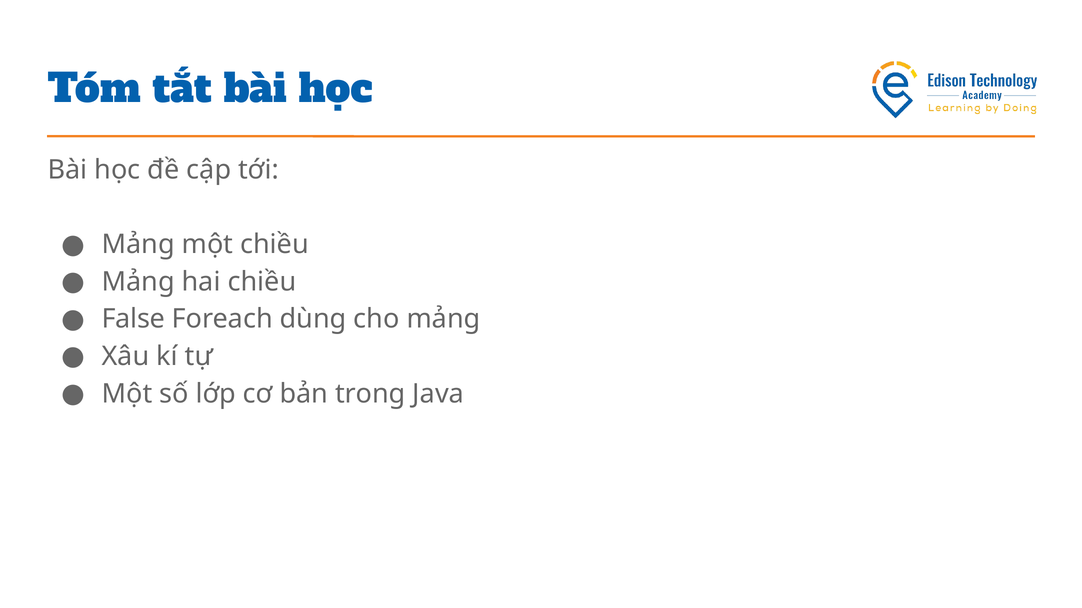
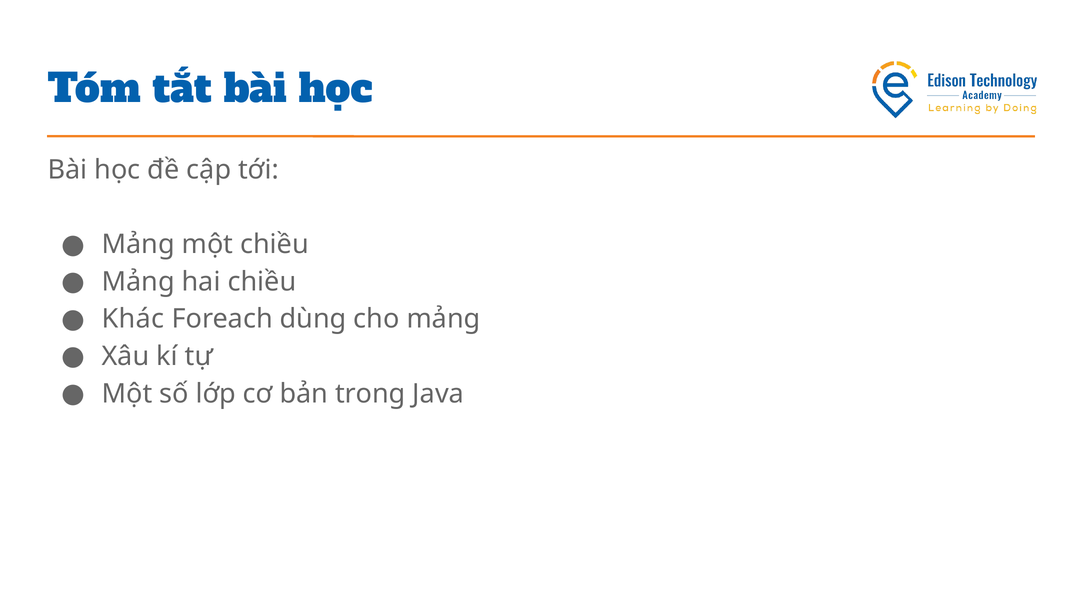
False: False -> Khác
